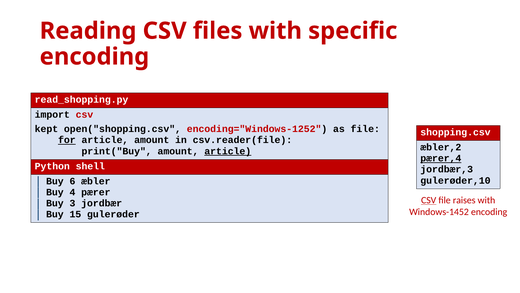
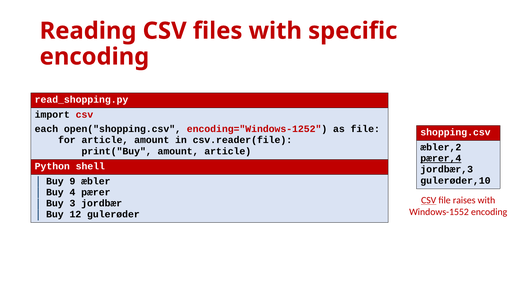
kept: kept -> each
for underline: present -> none
article at (228, 151) underline: present -> none
6: 6 -> 9
Windows-1452: Windows-1452 -> Windows-1552
15: 15 -> 12
